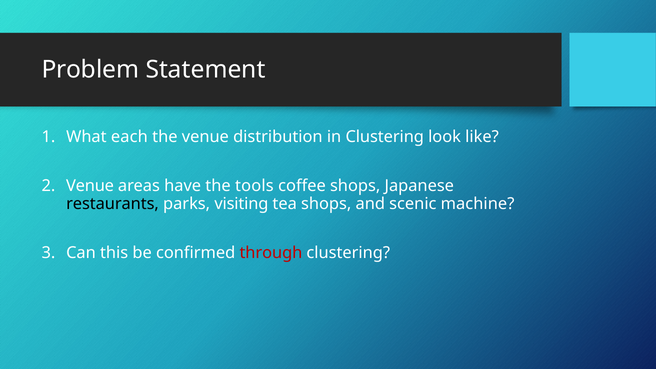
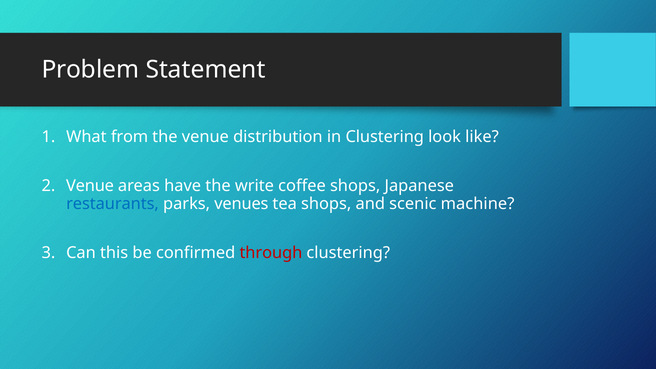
each: each -> from
tools: tools -> write
restaurants colour: black -> blue
visiting: visiting -> venues
